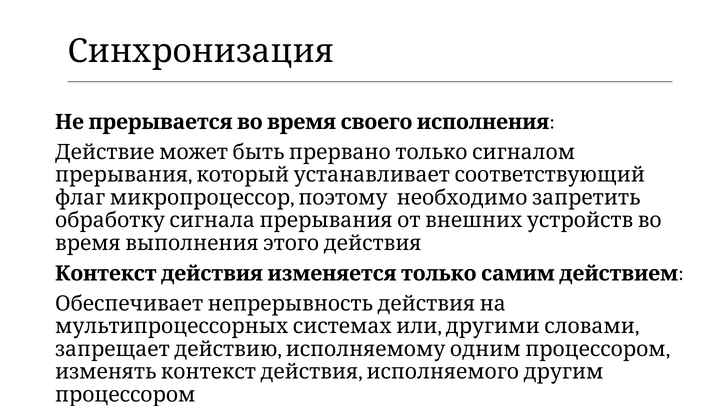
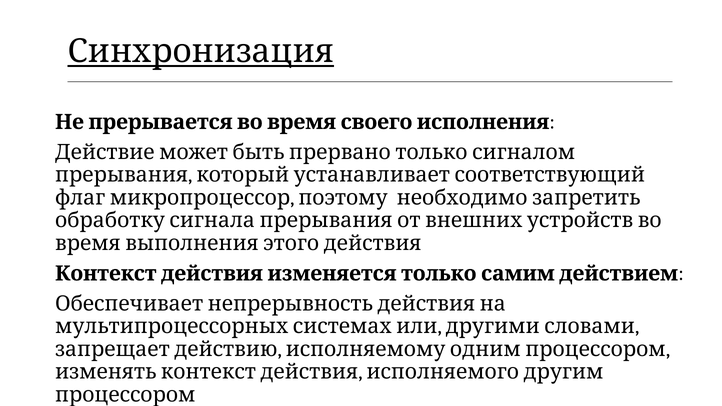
Синхронизация underline: none -> present
